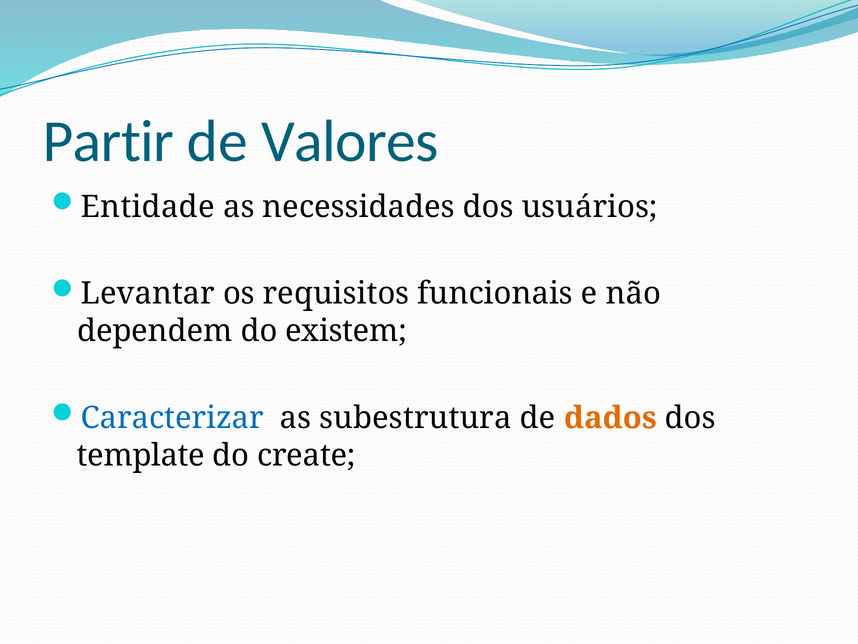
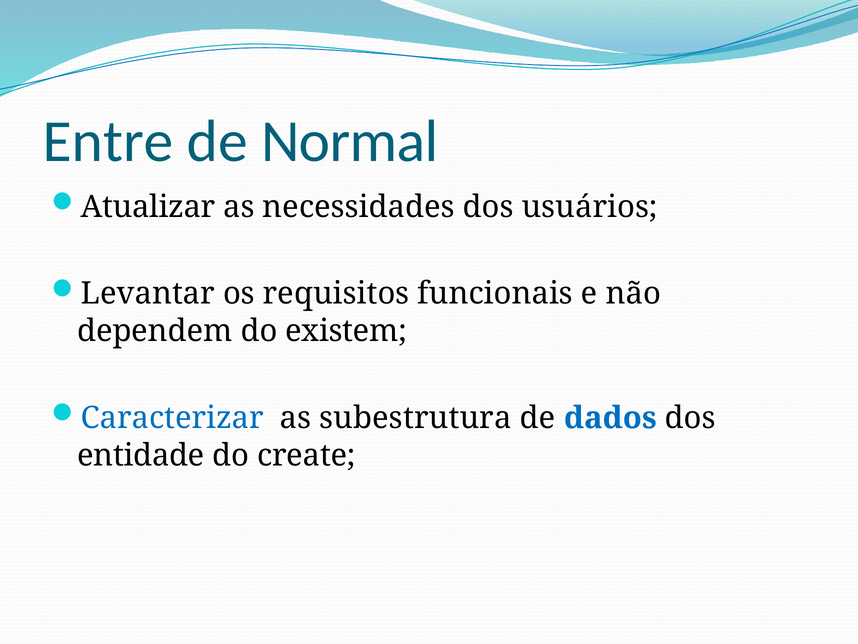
Partir: Partir -> Entre
Valores: Valores -> Normal
Entidade: Entidade -> Atualizar
dados colour: orange -> blue
template: template -> entidade
